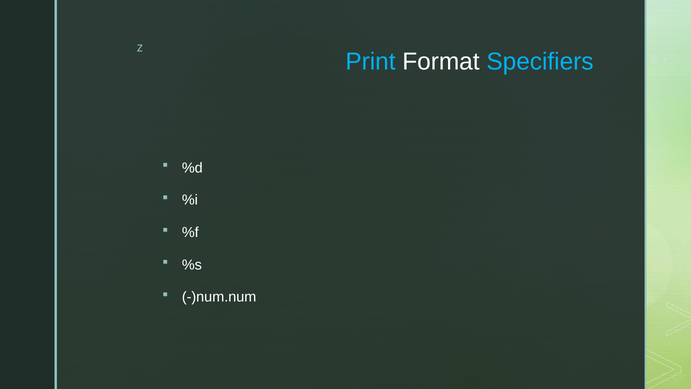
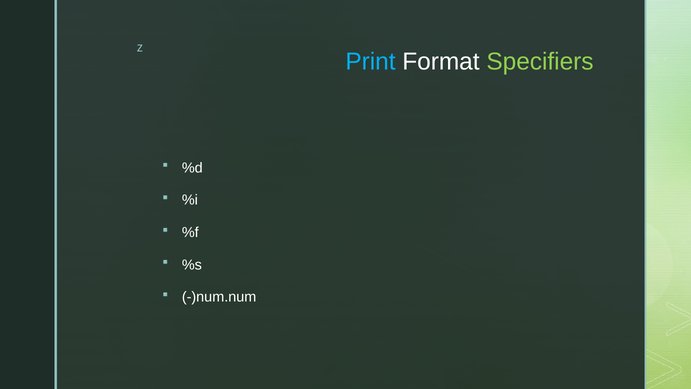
Specifiers colour: light blue -> light green
